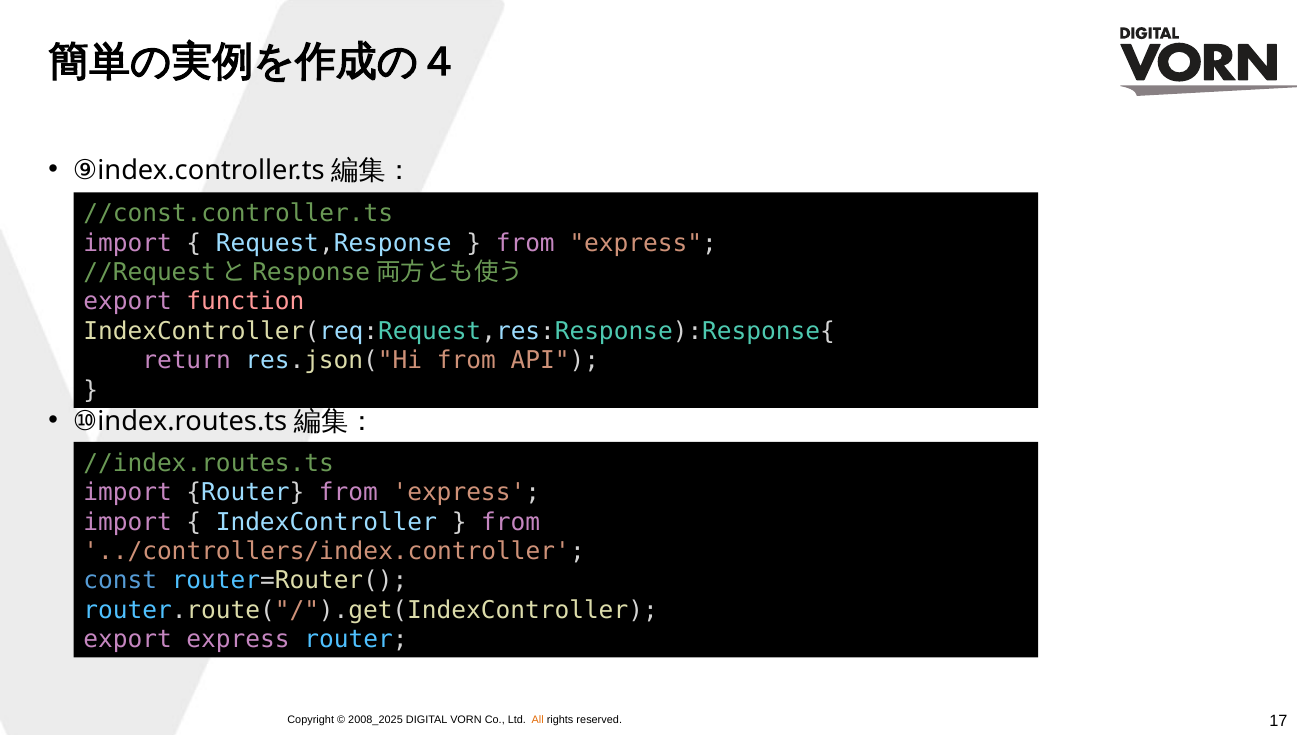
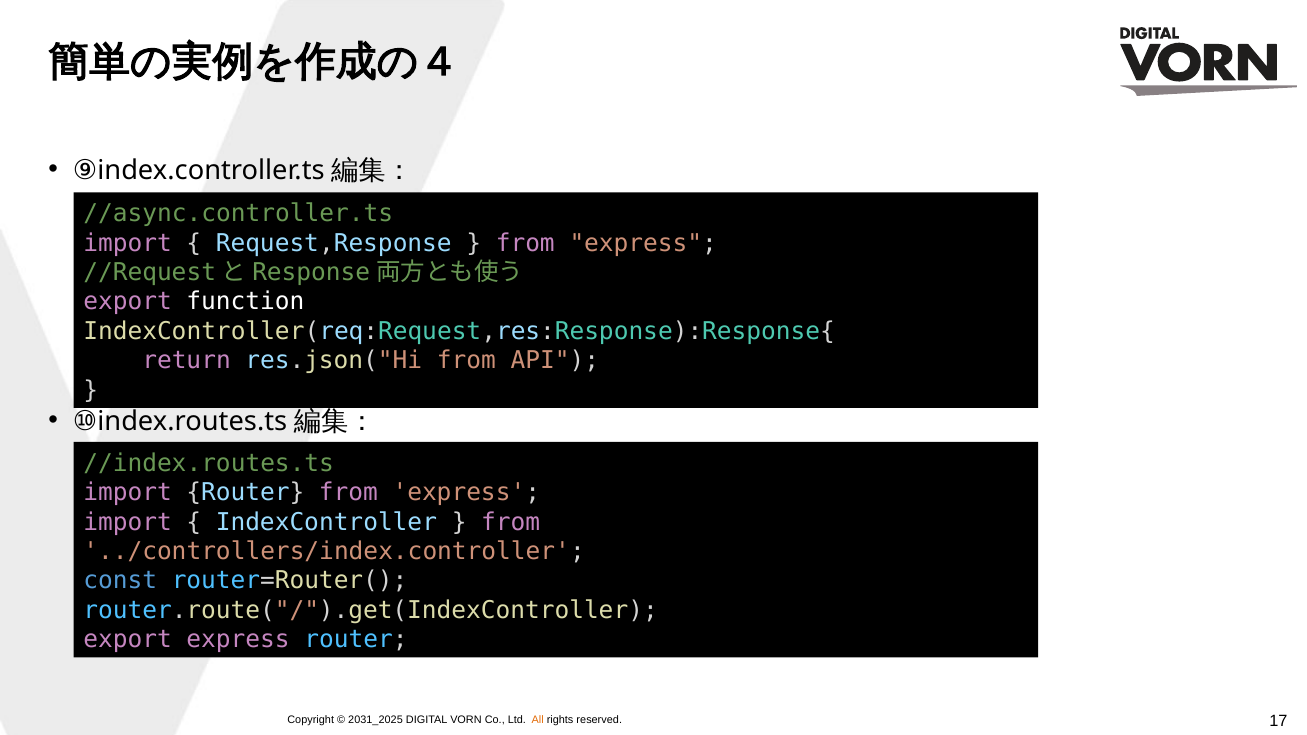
//const.controller.ts: //const.controller.ts -> //async.controller.ts
function colour: pink -> white
2008_2025: 2008_2025 -> 2031_2025
